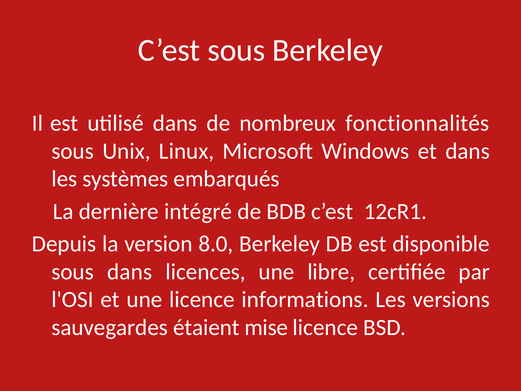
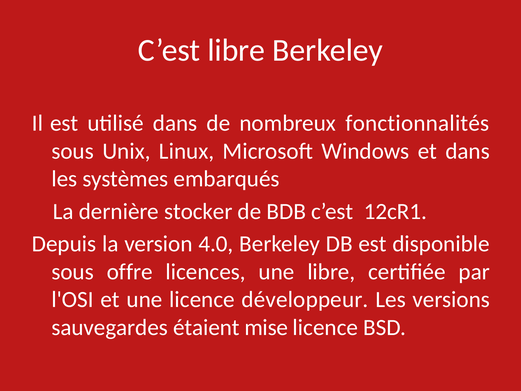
C’est sous: sous -> libre
intégré: intégré -> stocker
8.0: 8.0 -> 4.0
sous dans: dans -> offre
informations: informations -> développeur
